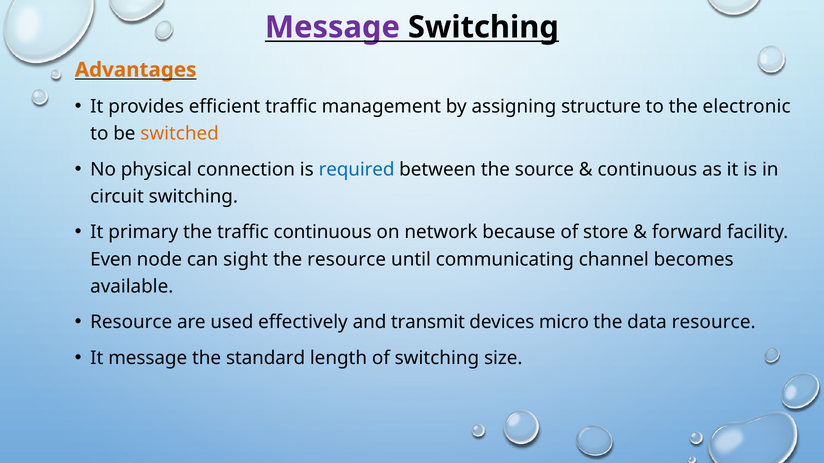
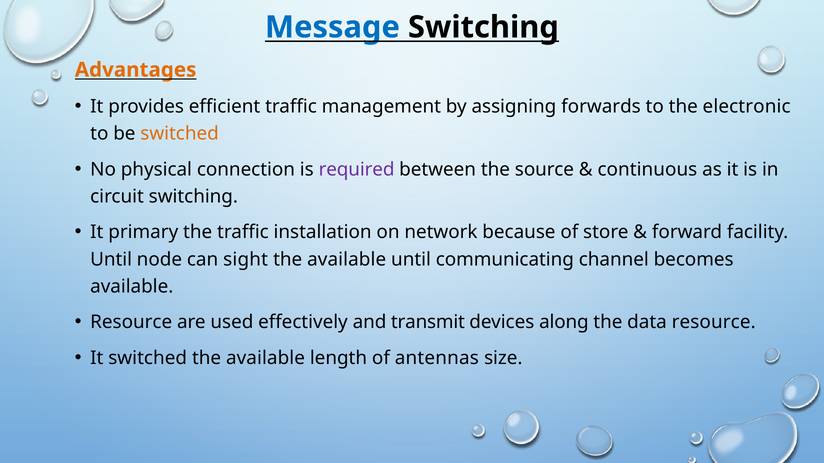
Message at (332, 27) colour: purple -> blue
structure: structure -> forwards
required colour: blue -> purple
traffic continuous: continuous -> installation
Even at (111, 260): Even -> Until
resource at (347, 260): resource -> available
micro: micro -> along
It message: message -> switched
standard at (266, 358): standard -> available
of switching: switching -> antennas
